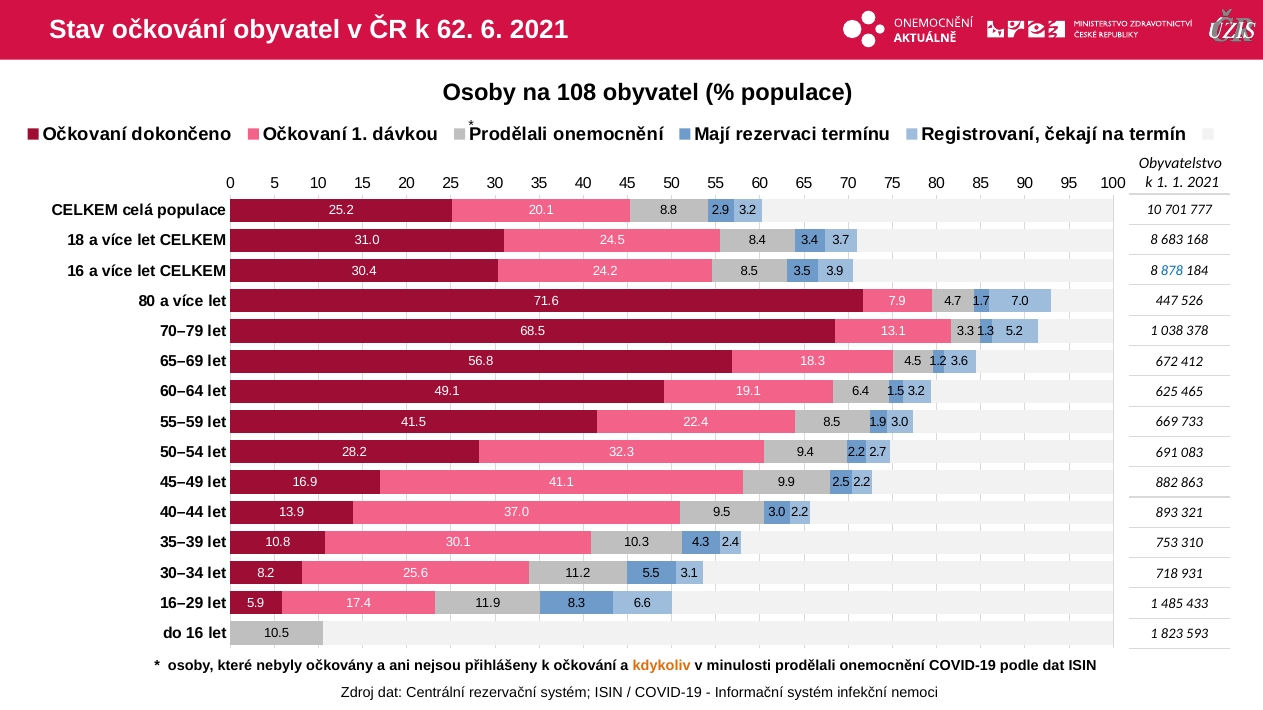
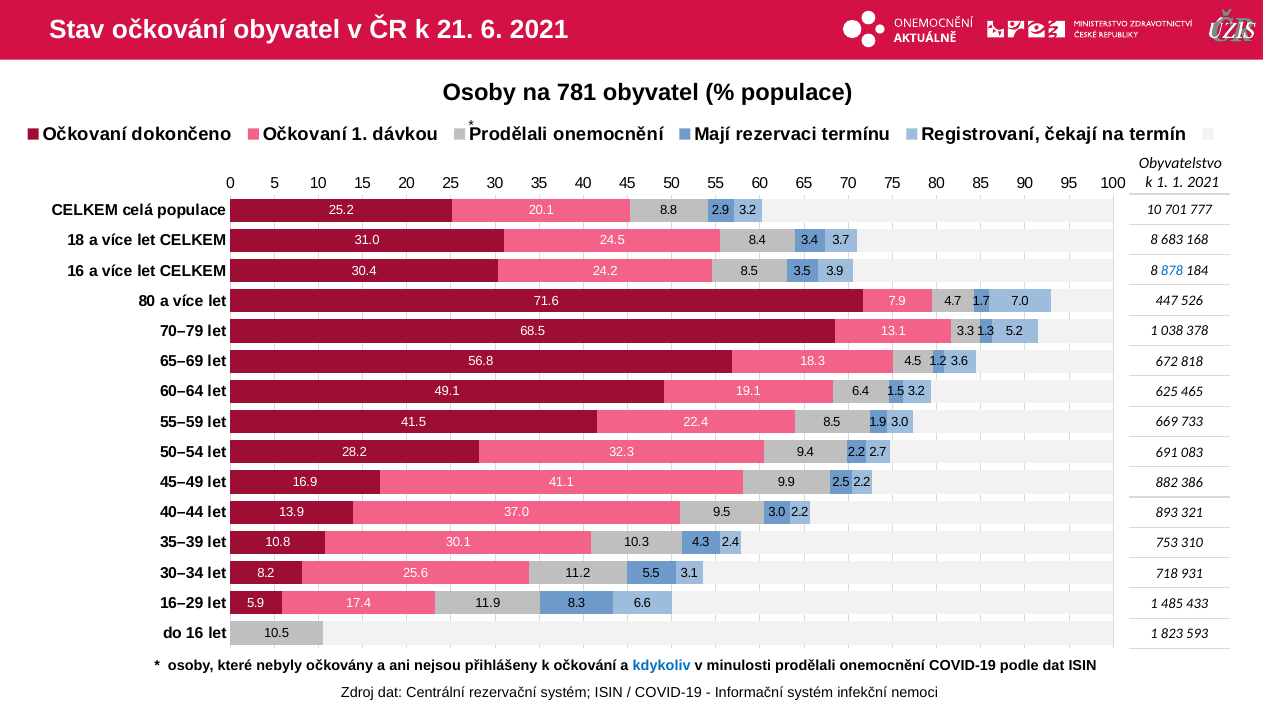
62: 62 -> 21
108: 108 -> 781
412: 412 -> 818
863: 863 -> 386
kdykoliv colour: orange -> blue
